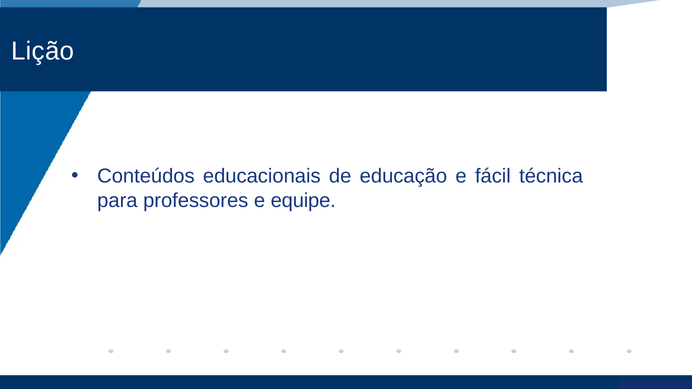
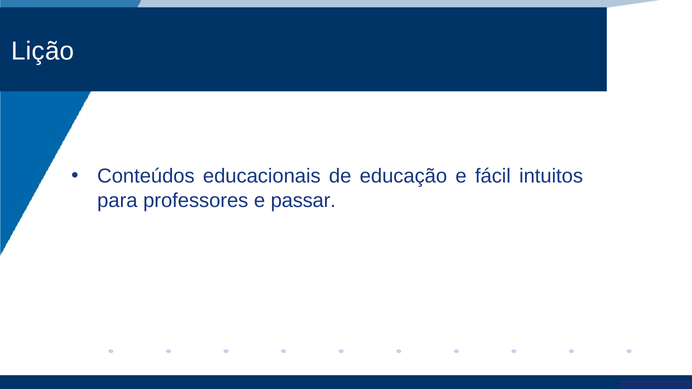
técnica: técnica -> intuitos
equipe: equipe -> passar
